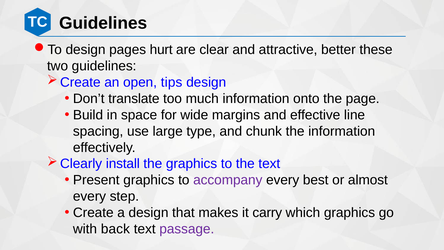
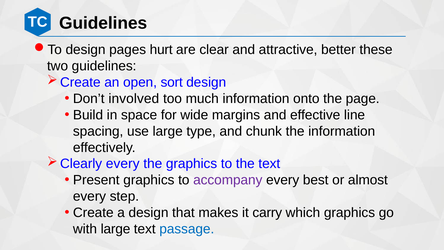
tips: tips -> sort
translate: translate -> involved
install at (123, 164): install -> every
with back: back -> large
passage colour: purple -> blue
